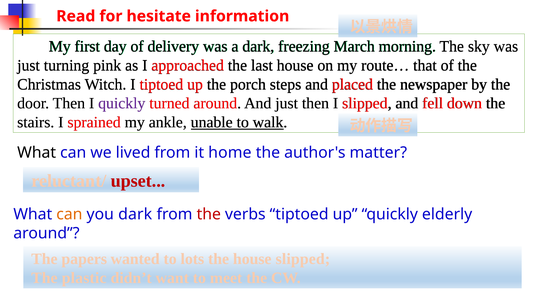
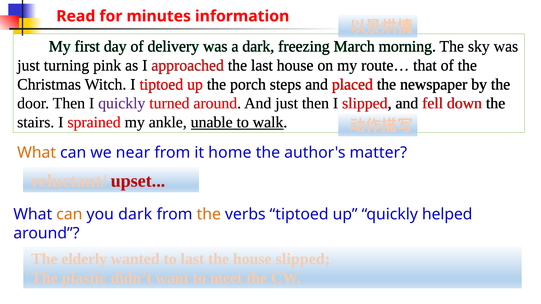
hesitate: hesitate -> minutes
What at (37, 153) colour: black -> orange
lived: lived -> near
the at (209, 215) colour: red -> orange
elderly: elderly -> helped
papers: papers -> elderly
to lots: lots -> last
